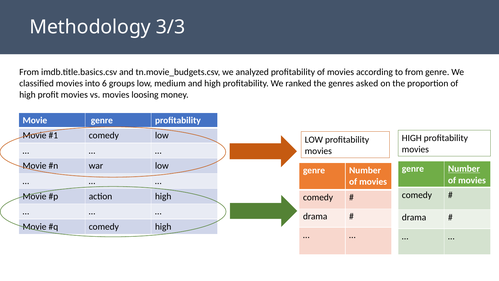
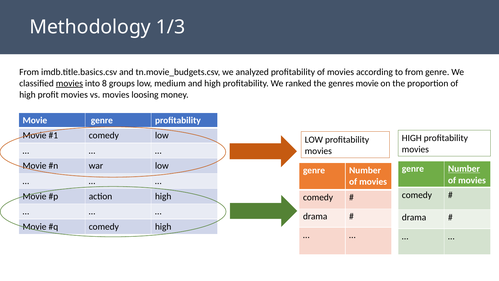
3/3: 3/3 -> 1/3
movies at (69, 83) underline: none -> present
6: 6 -> 8
genres asked: asked -> movie
